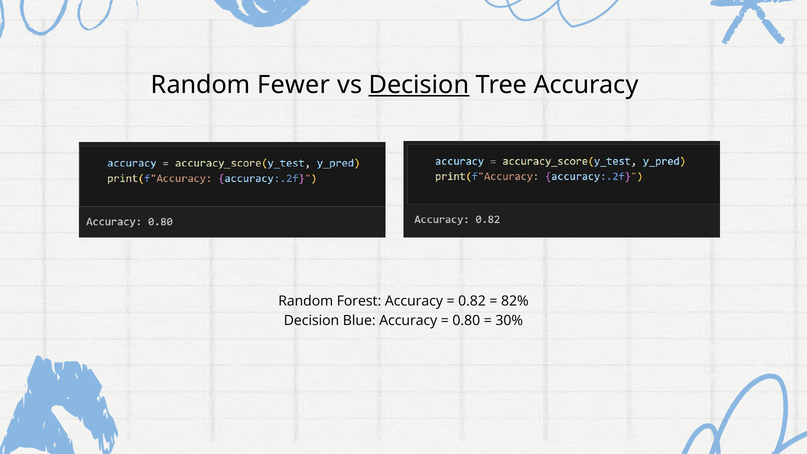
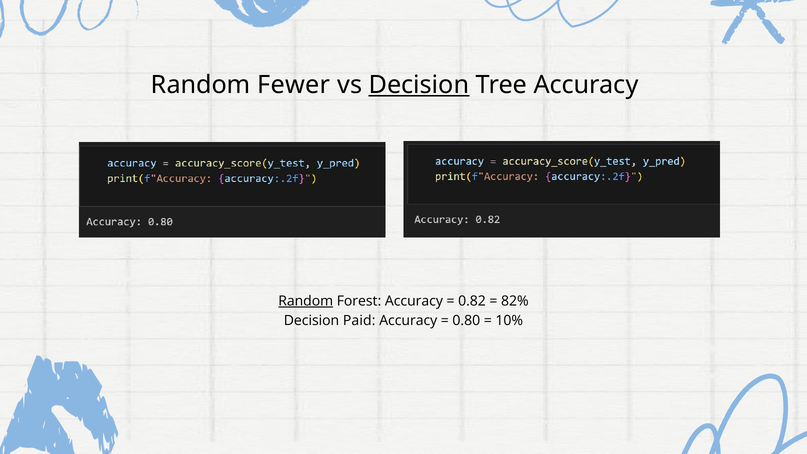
Random at (306, 301) underline: none -> present
Blue: Blue -> Paid
30%: 30% -> 10%
